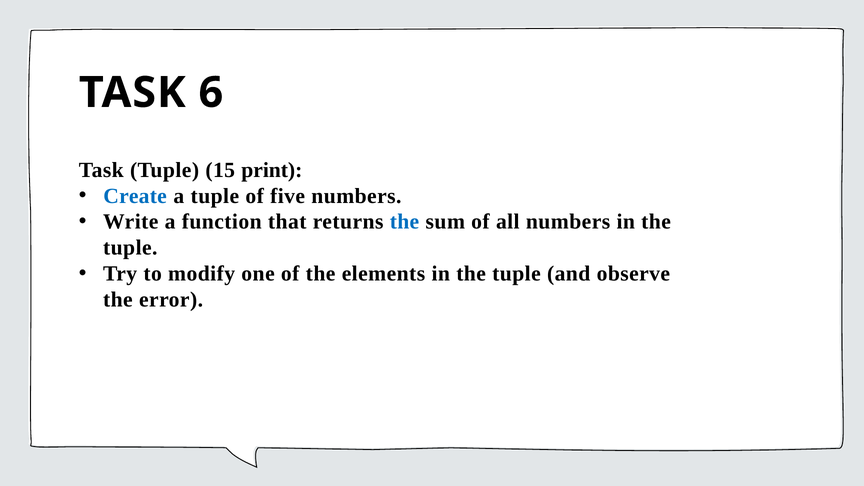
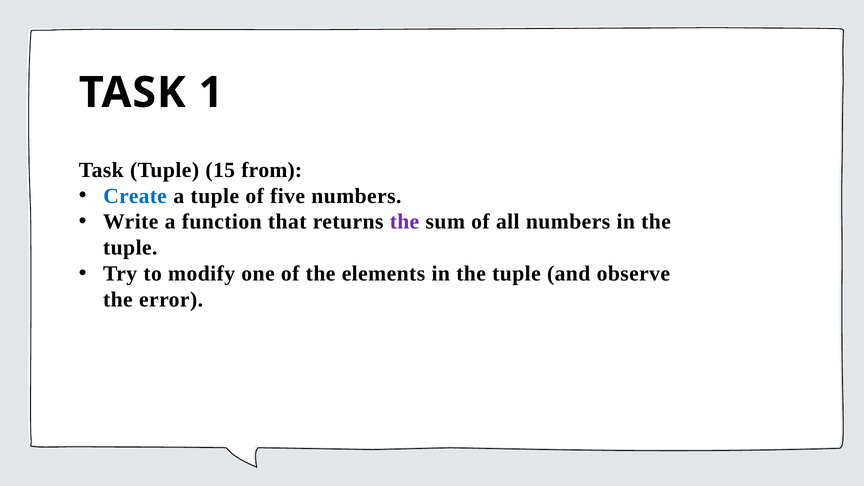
6: 6 -> 1
print: print -> from
the at (404, 222) colour: blue -> purple
